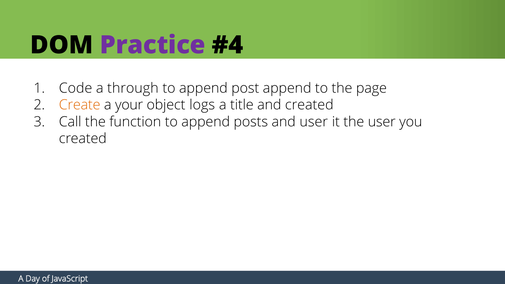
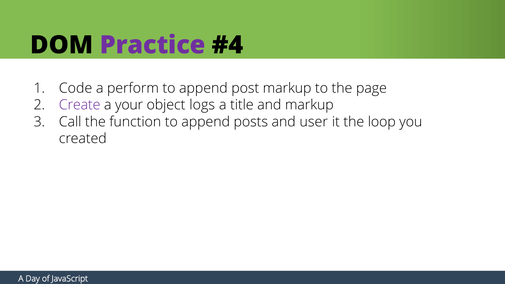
through: through -> perform
post append: append -> markup
Create colour: orange -> purple
and created: created -> markup
the user: user -> loop
